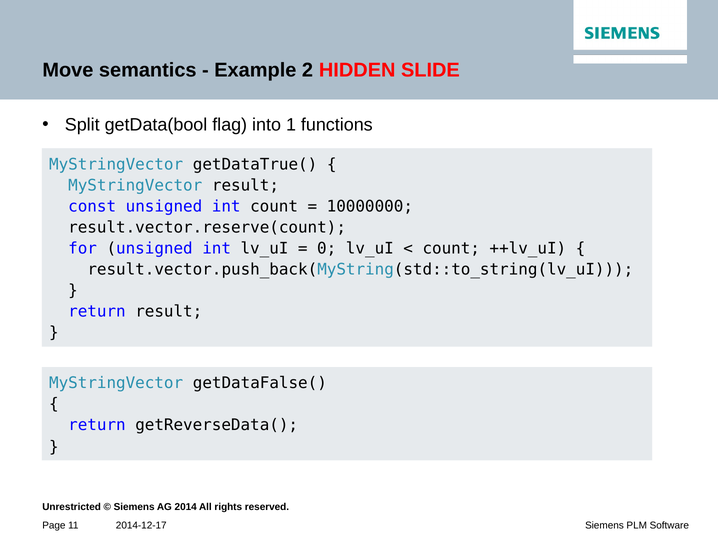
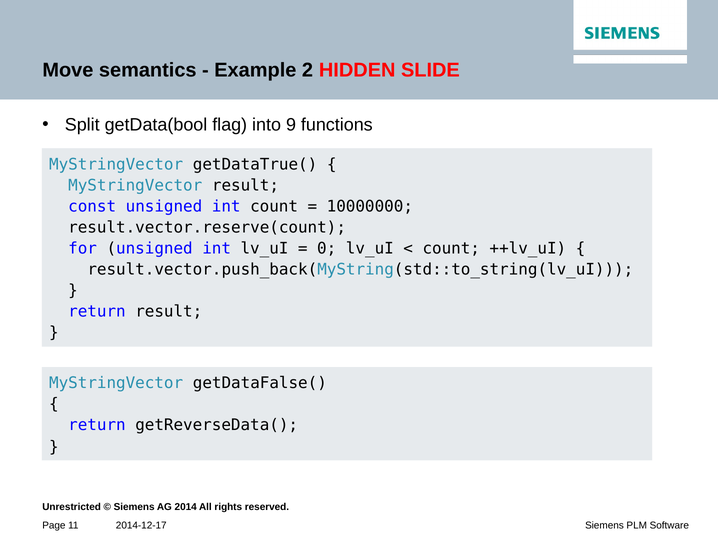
1: 1 -> 9
